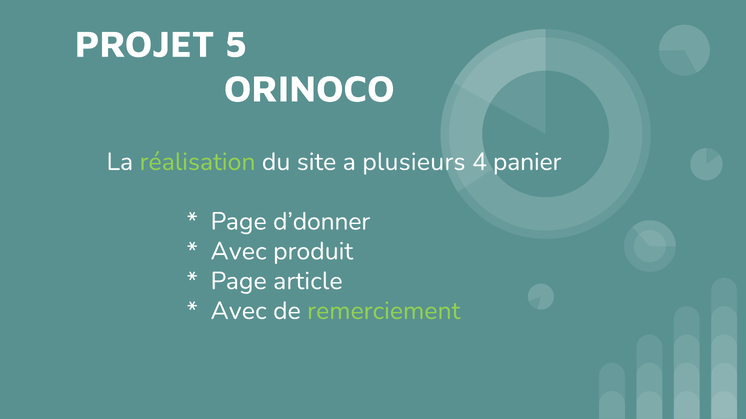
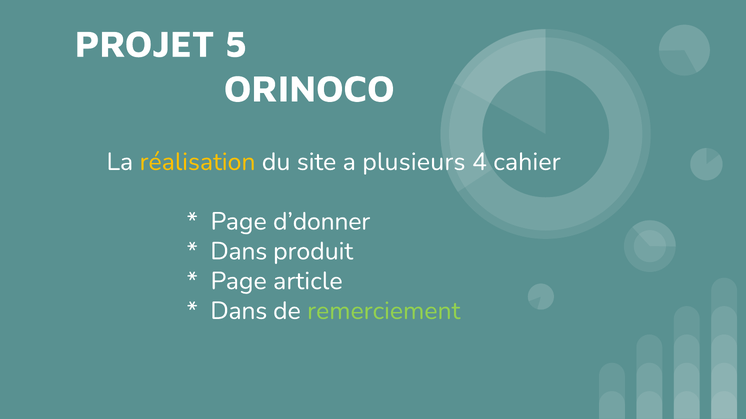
réalisation colour: light green -> yellow
panier: panier -> cahier
Avec at (239, 252): Avec -> Dans
Avec at (239, 311): Avec -> Dans
